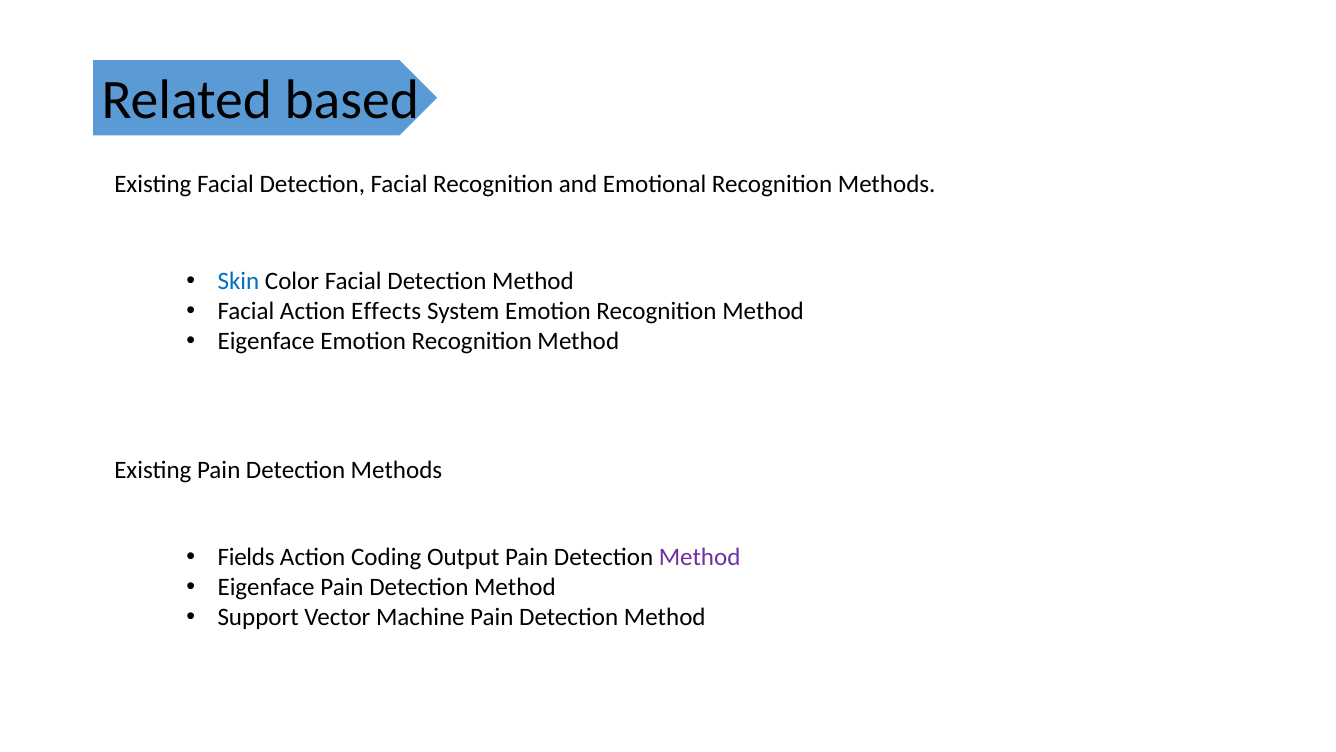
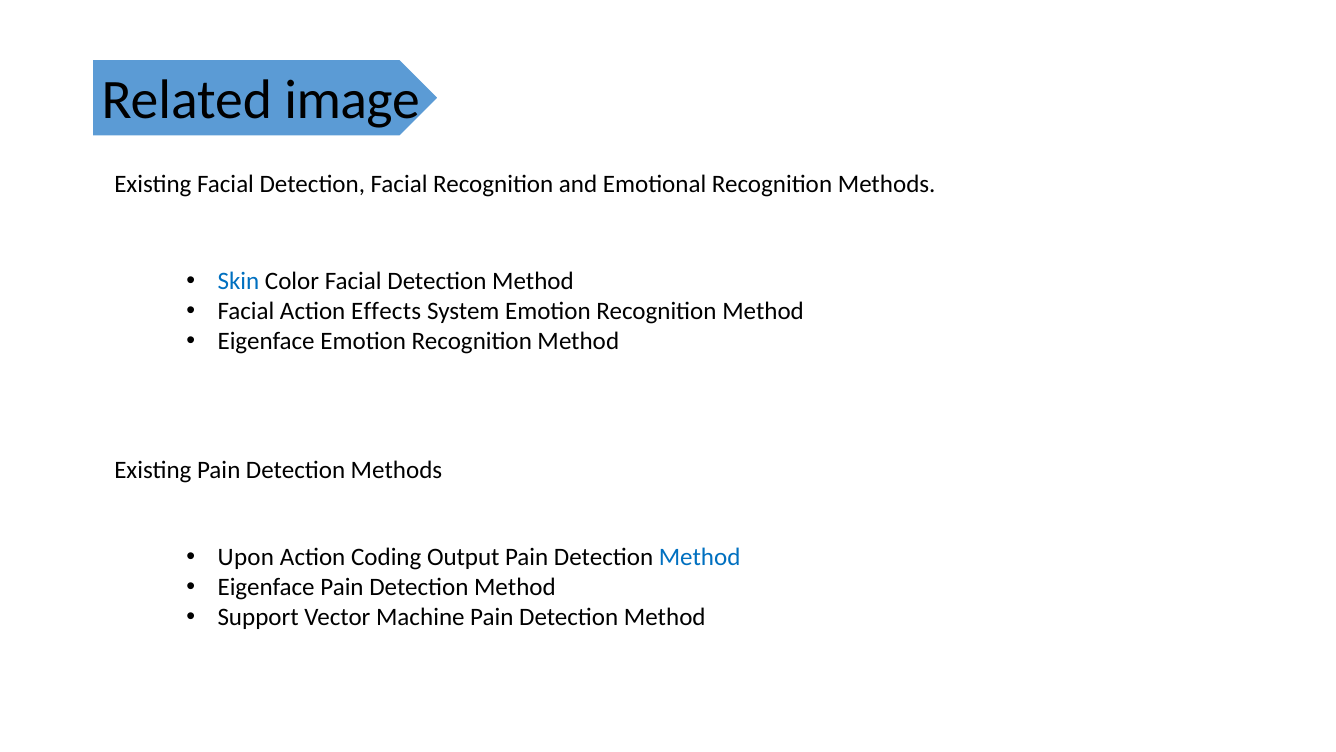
based: based -> image
Fields: Fields -> Upon
Method at (700, 557) colour: purple -> blue
